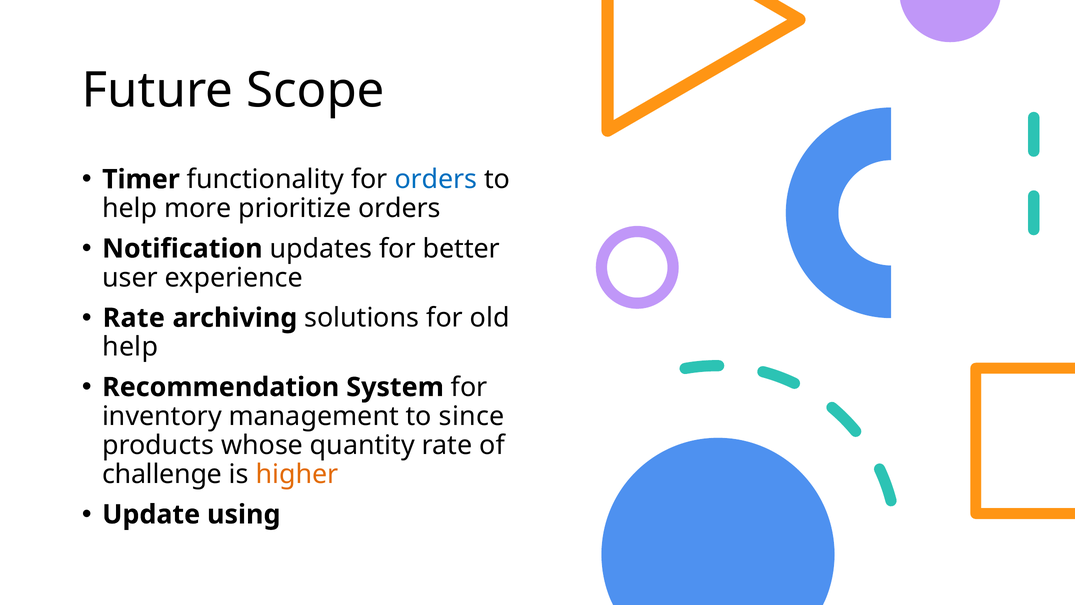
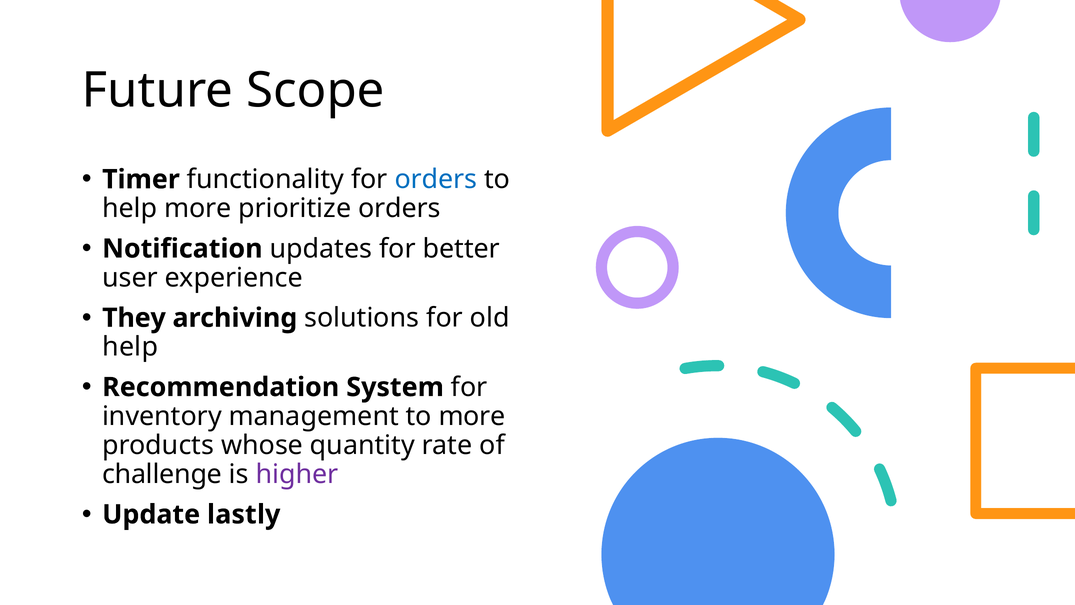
Rate at (134, 318): Rate -> They
to since: since -> more
higher colour: orange -> purple
using: using -> lastly
